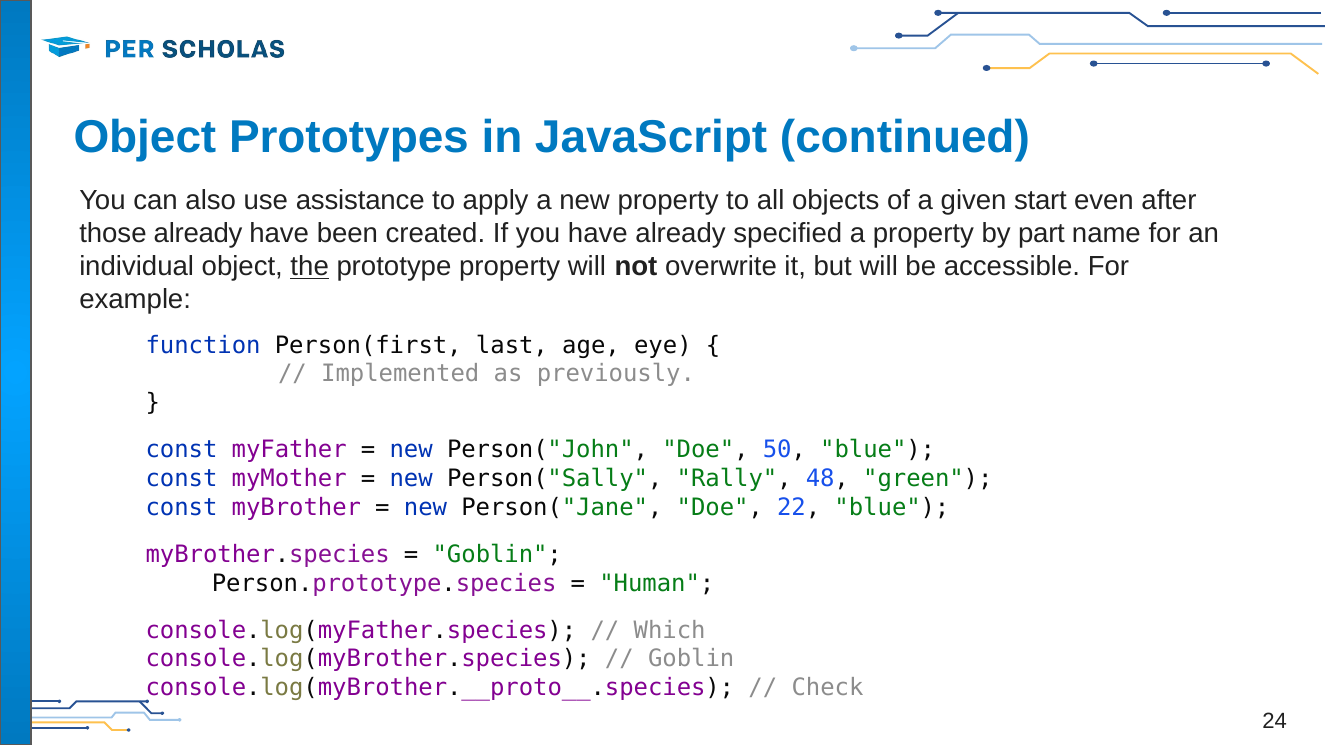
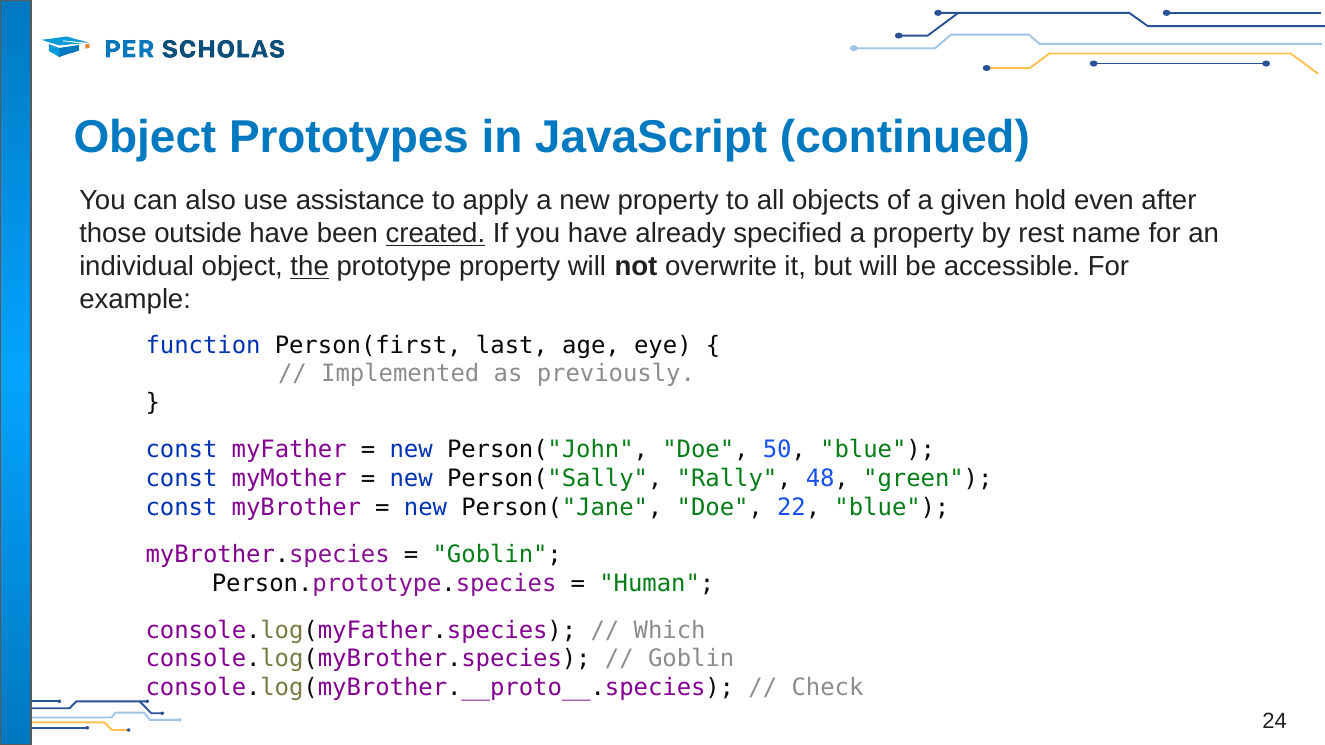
start: start -> hold
those already: already -> outside
created underline: none -> present
part: part -> rest
